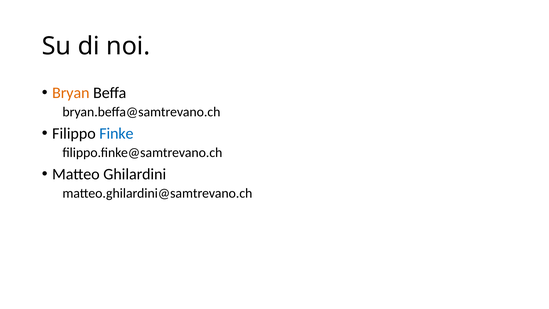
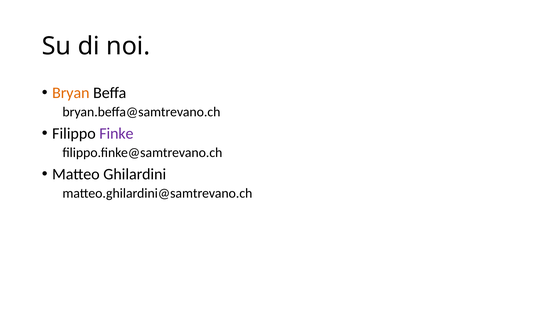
Finke colour: blue -> purple
